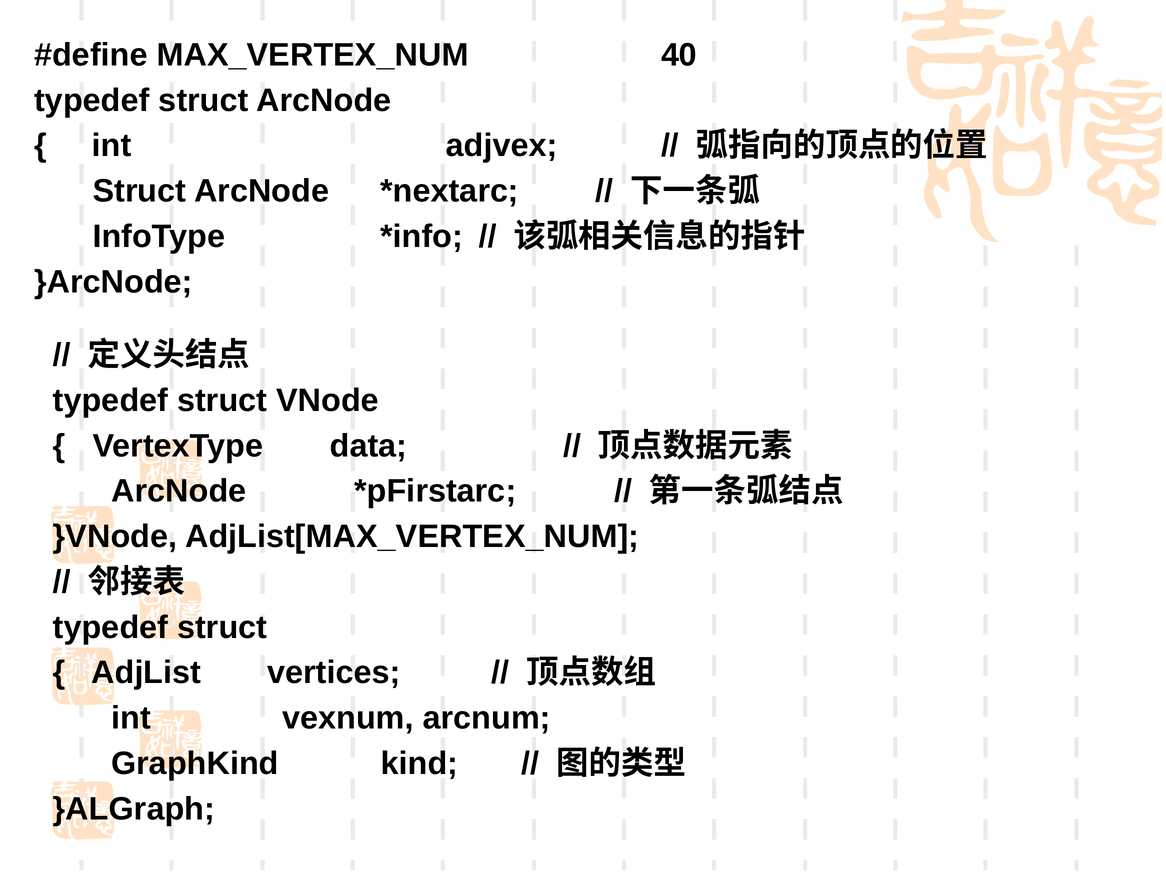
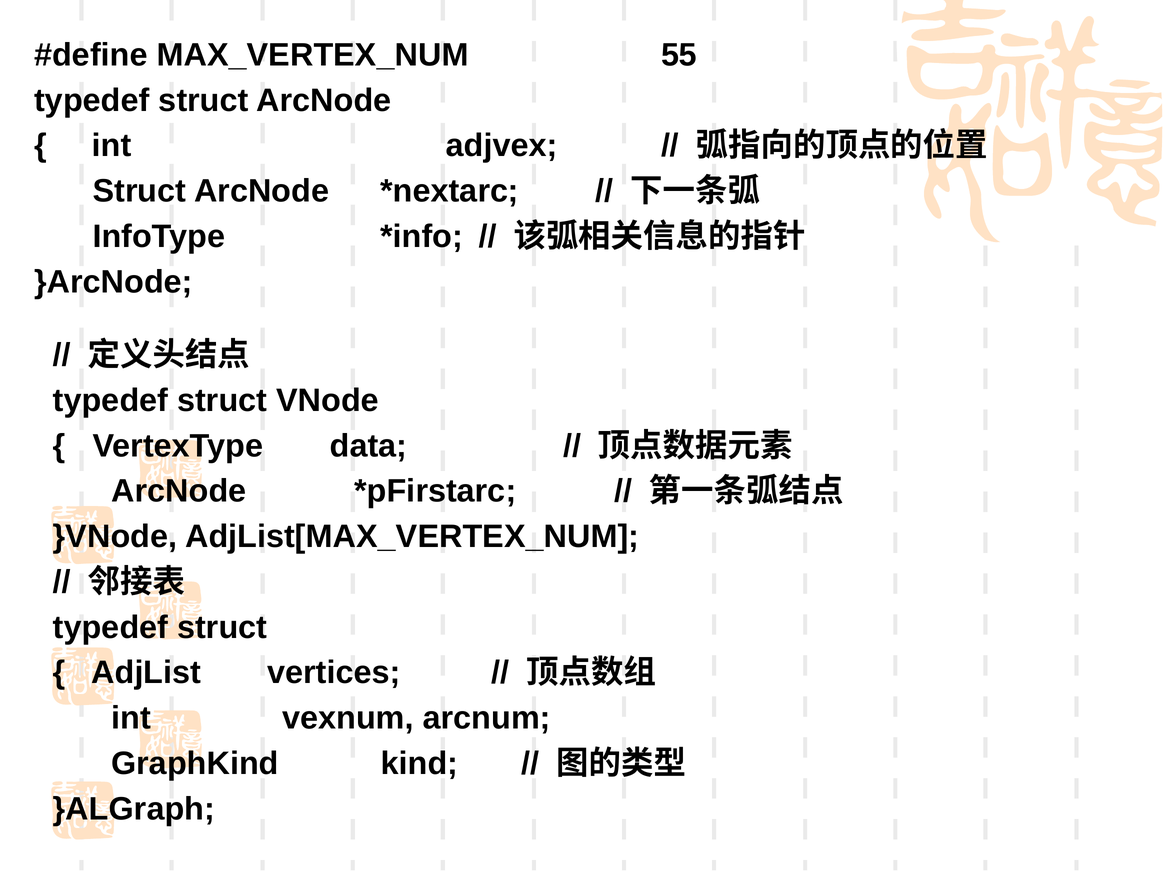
40: 40 -> 55
